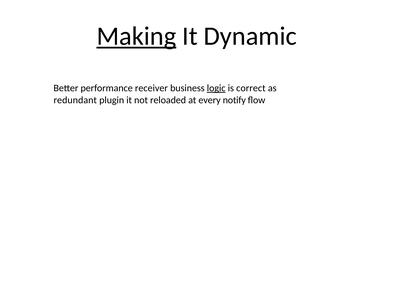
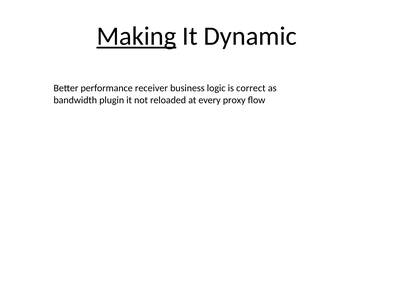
logic underline: present -> none
redundant: redundant -> bandwidth
notify: notify -> proxy
